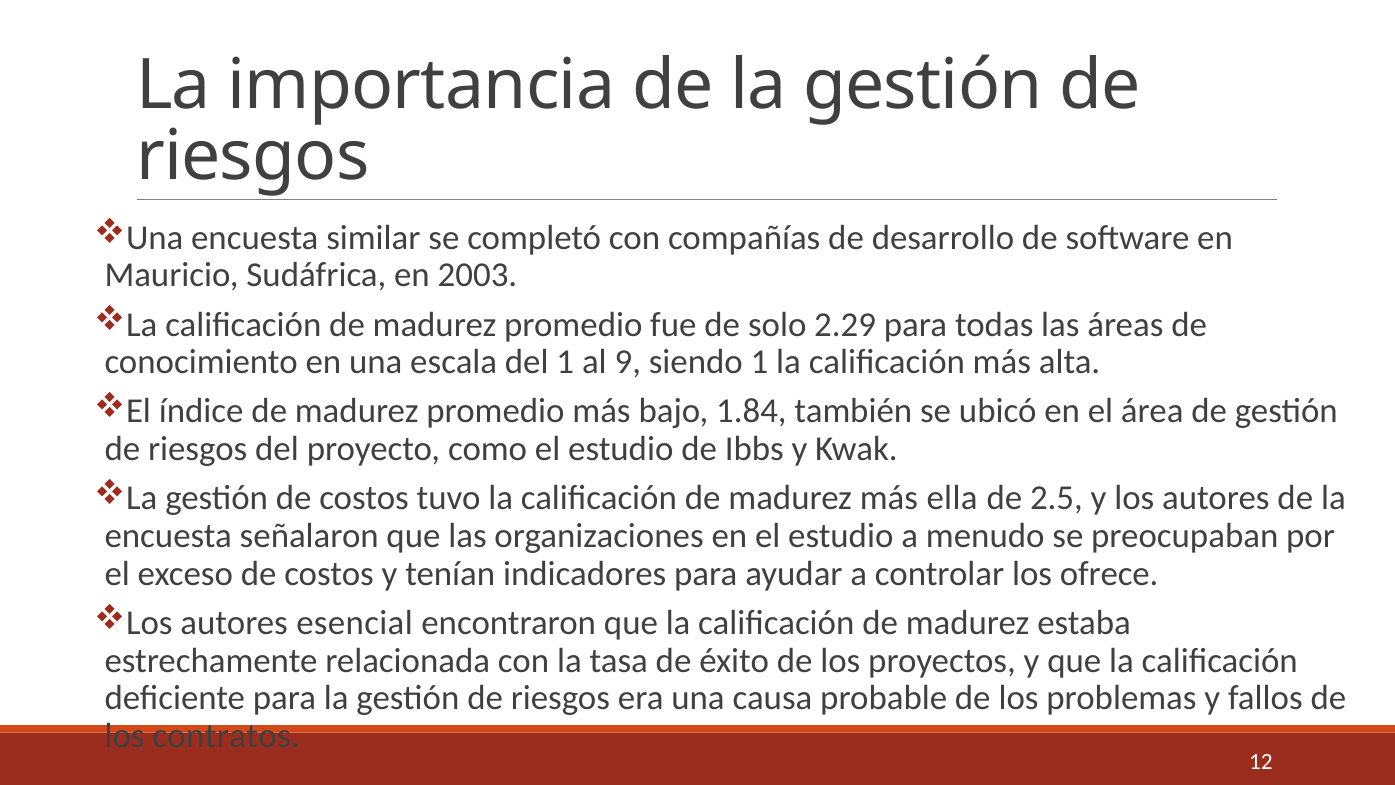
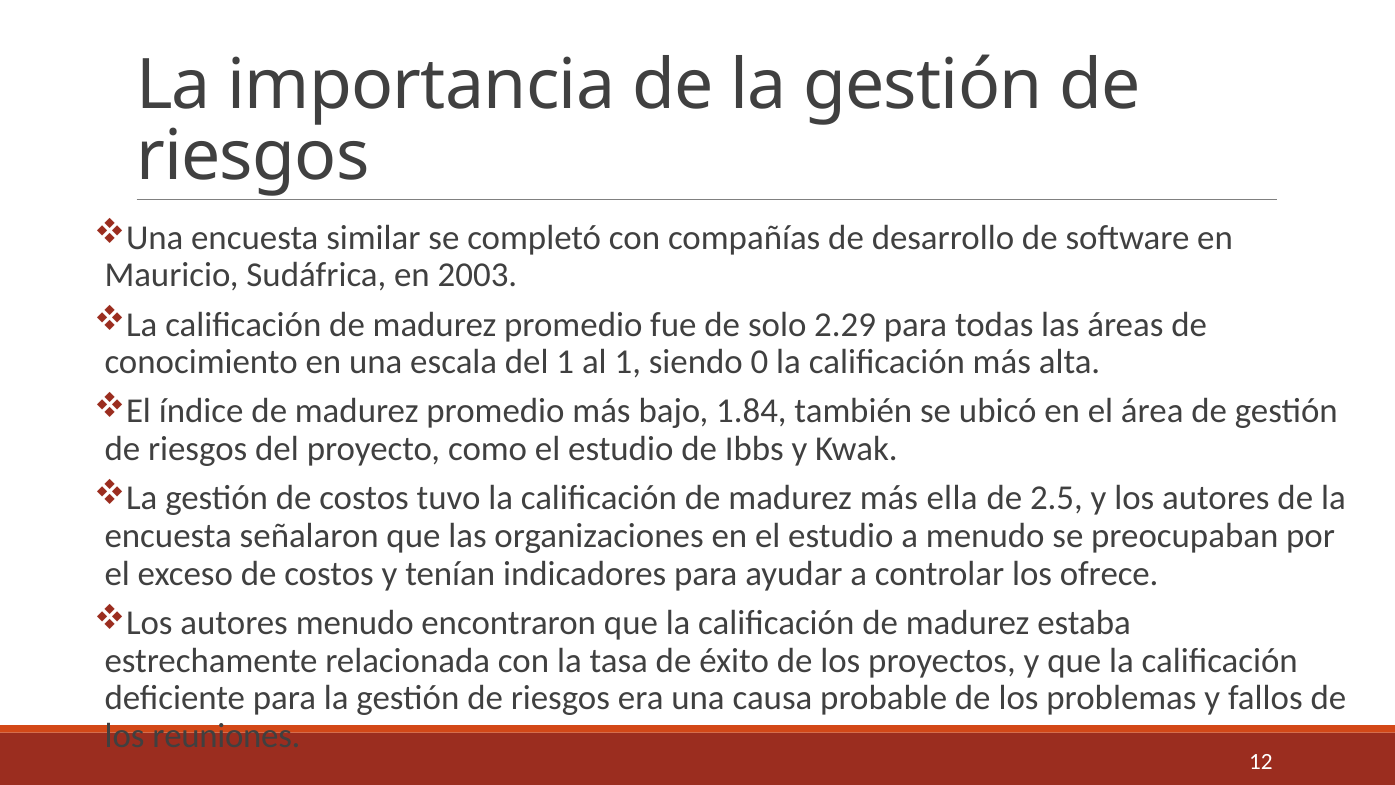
al 9: 9 -> 1
siendo 1: 1 -> 0
autores esencial: esencial -> menudo
contratos: contratos -> reuniones
